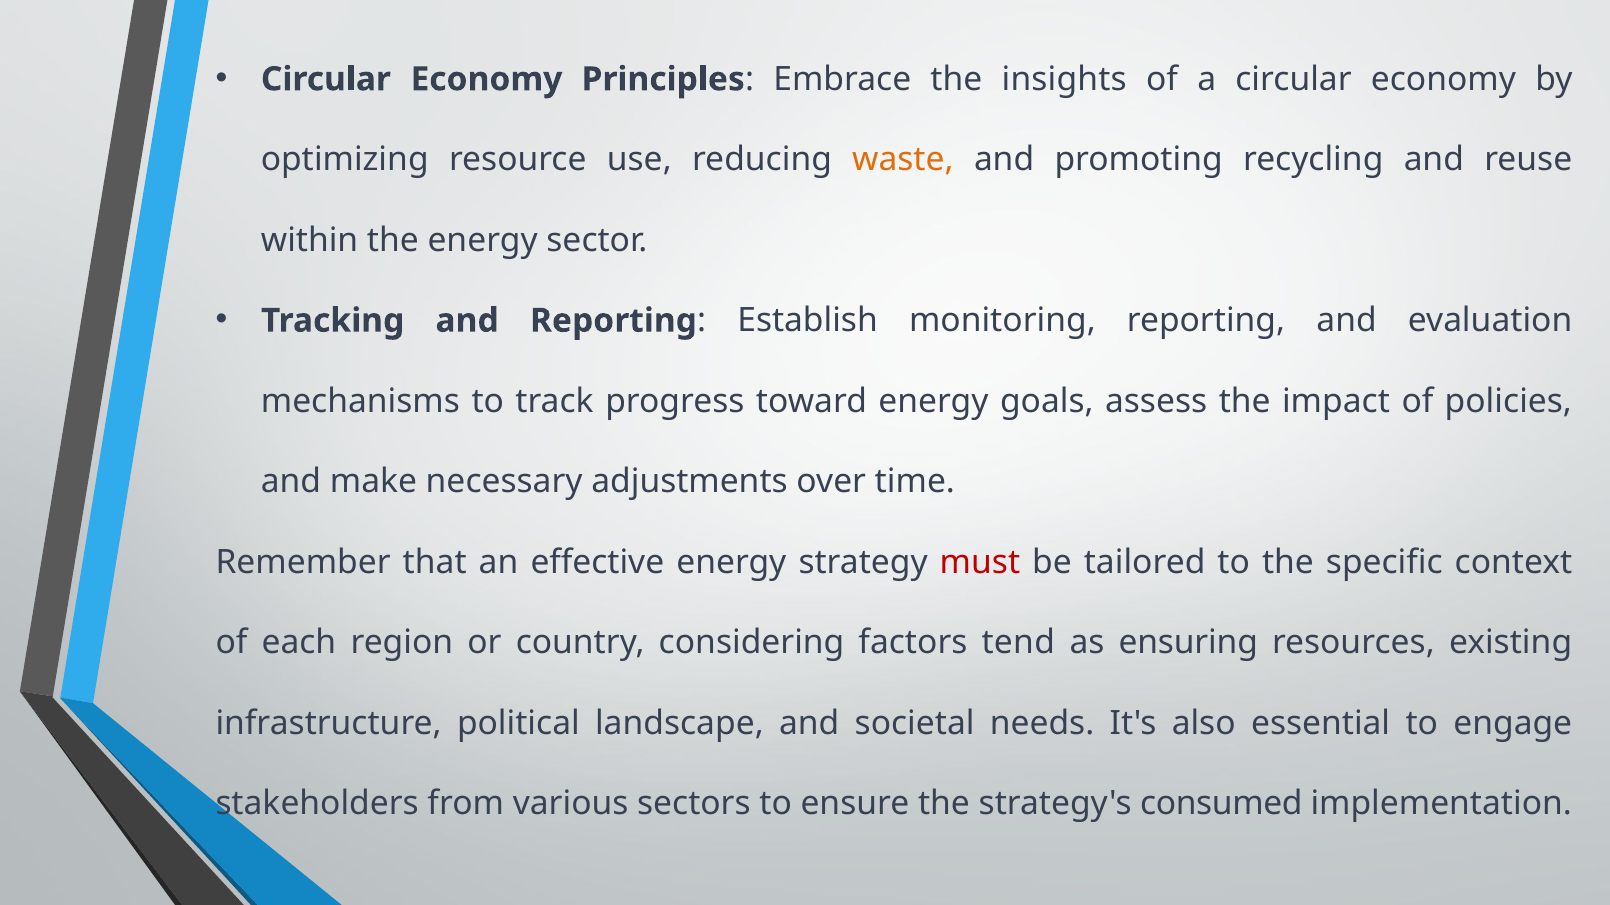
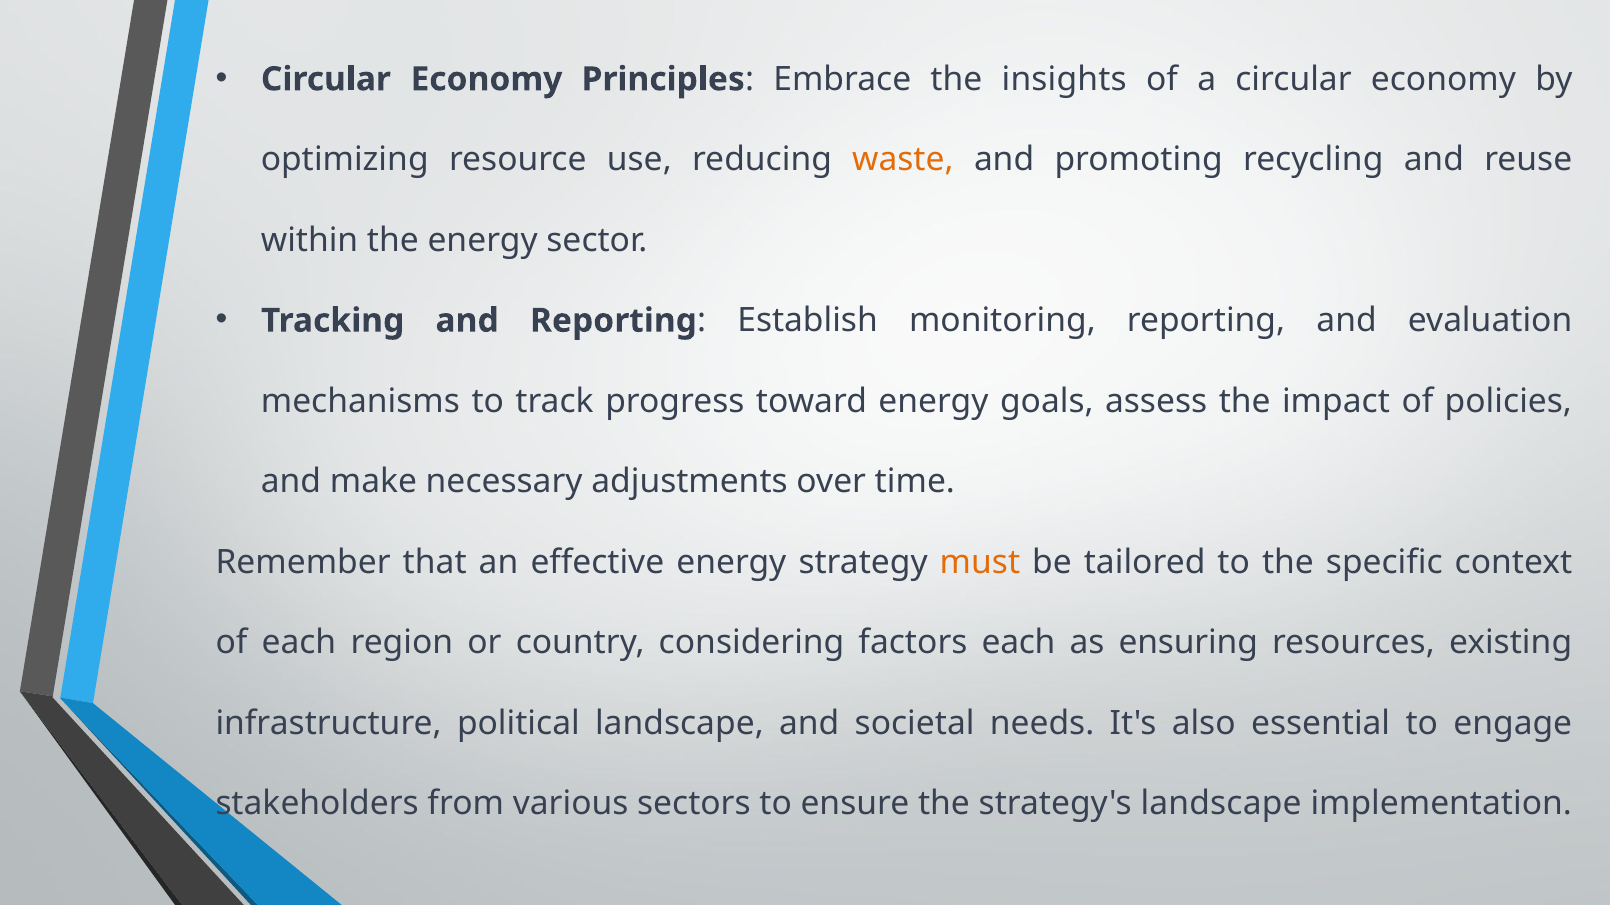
must colour: red -> orange
factors tend: tend -> each
strategy's consumed: consumed -> landscape
